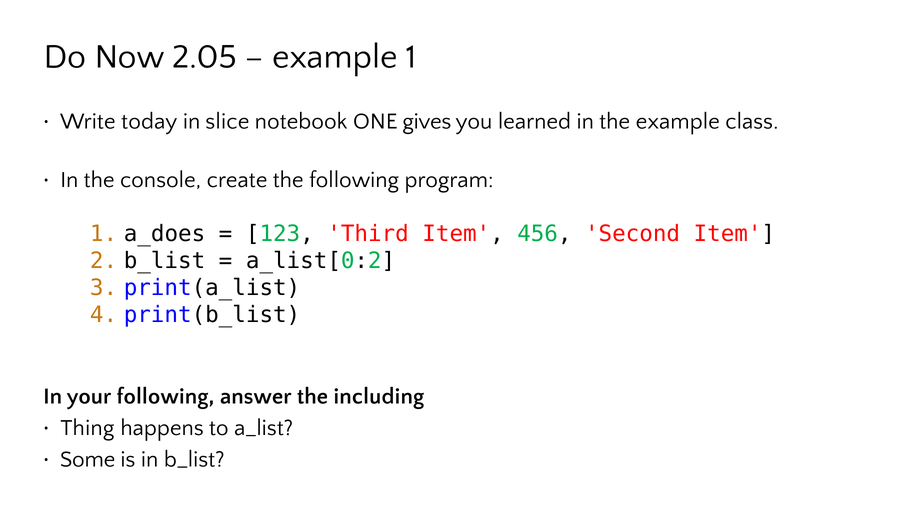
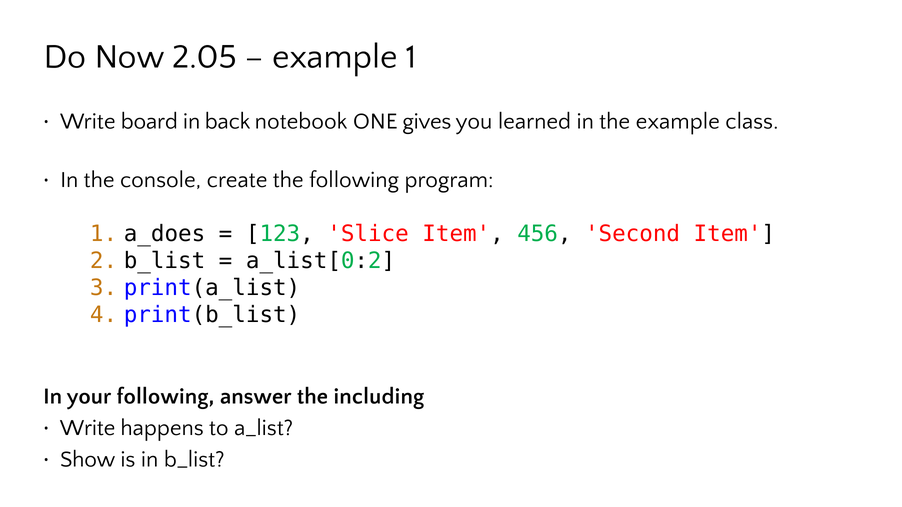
today: today -> board
slice: slice -> back
Third: Third -> Slice
Thing at (87, 428): Thing -> Write
Some: Some -> Show
